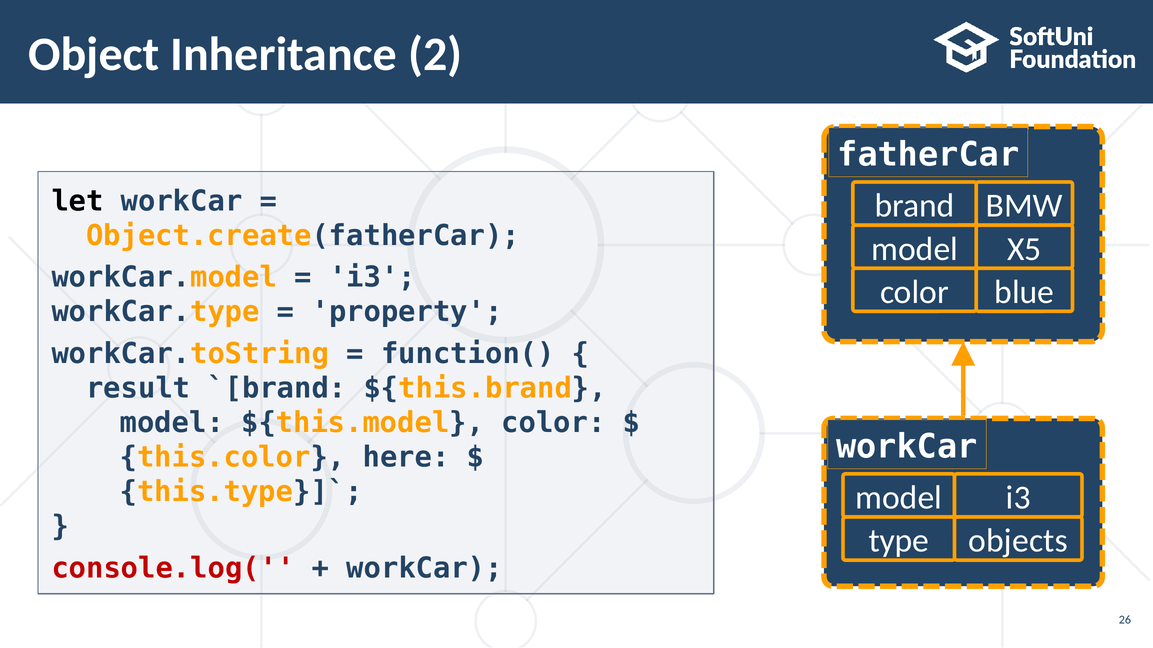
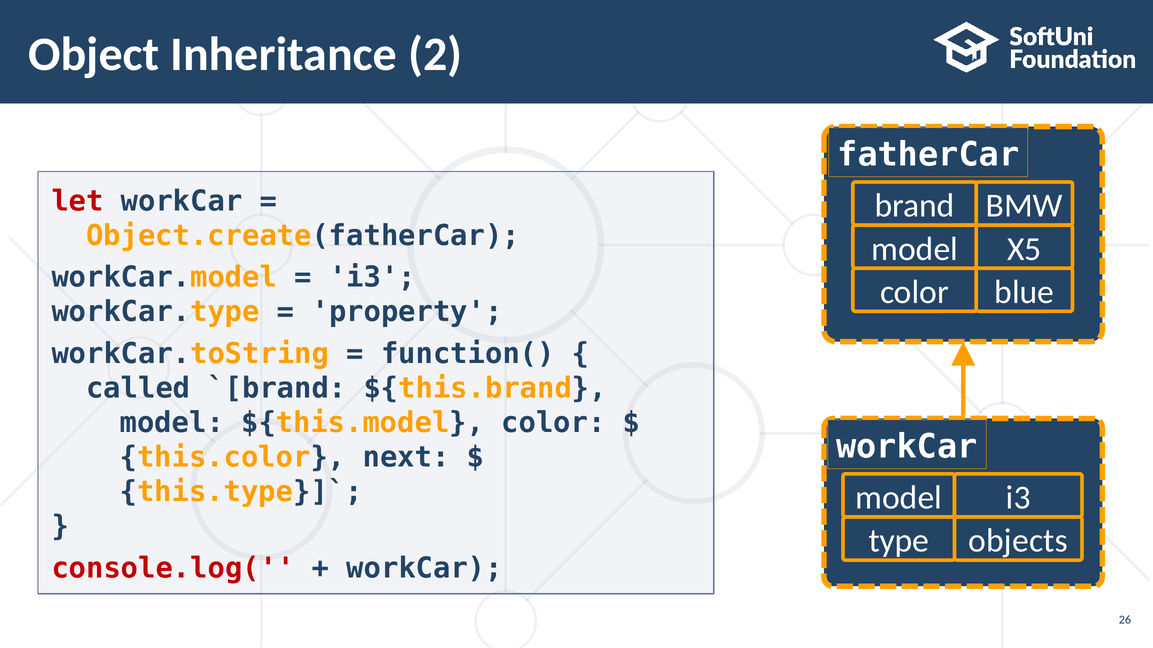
let colour: black -> red
result: result -> called
here: here -> next
